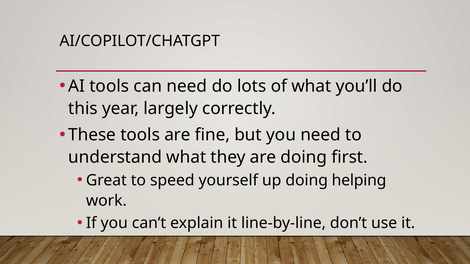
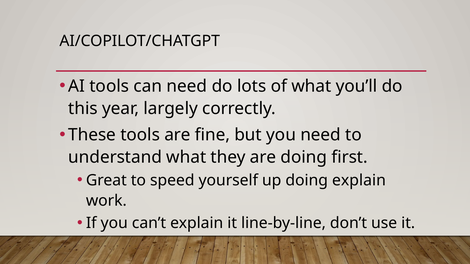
doing helping: helping -> explain
